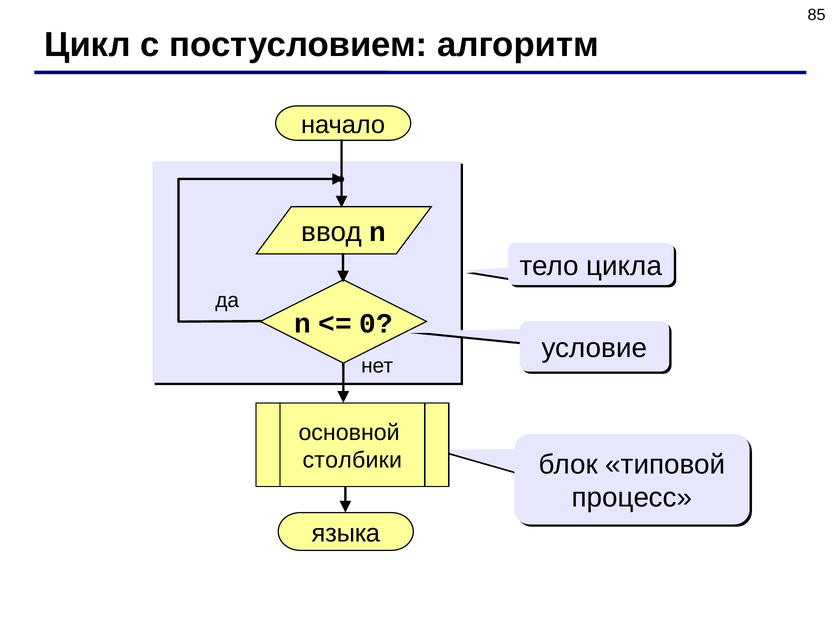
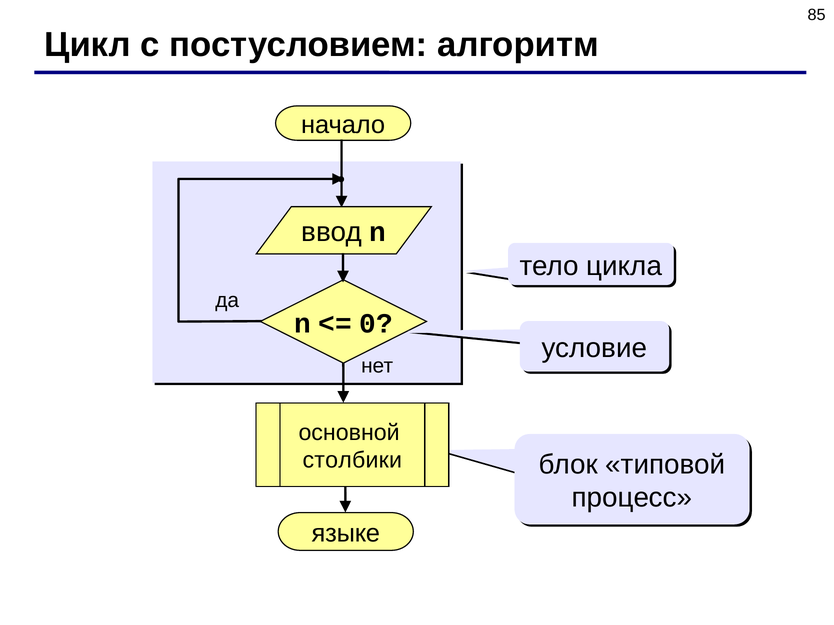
языка: языка -> языке
